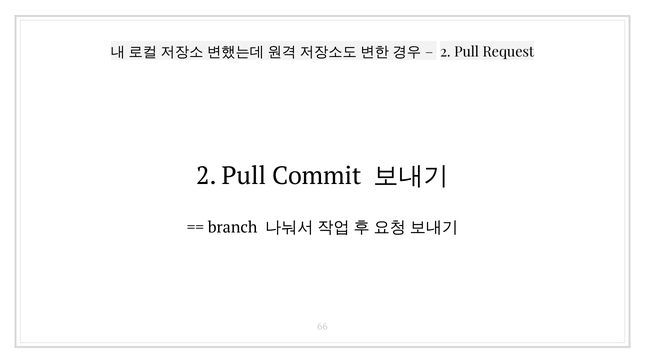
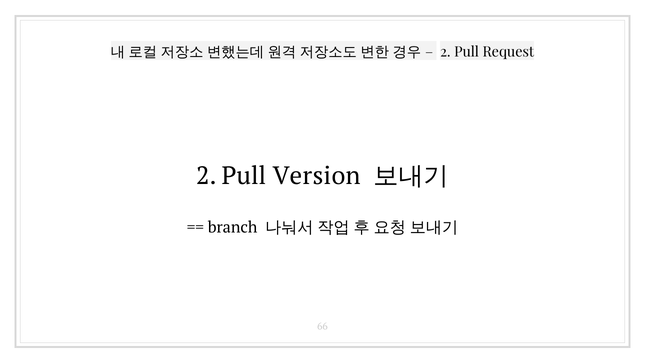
Commit: Commit -> Version
